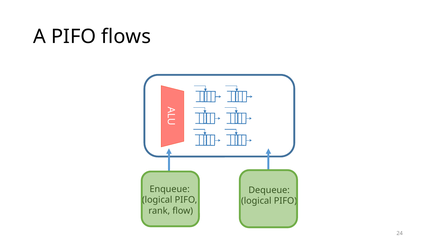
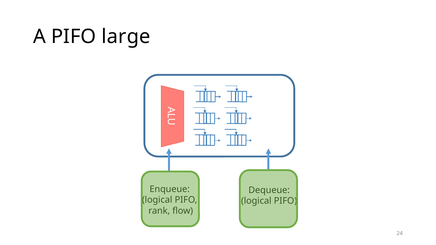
flows: flows -> large
